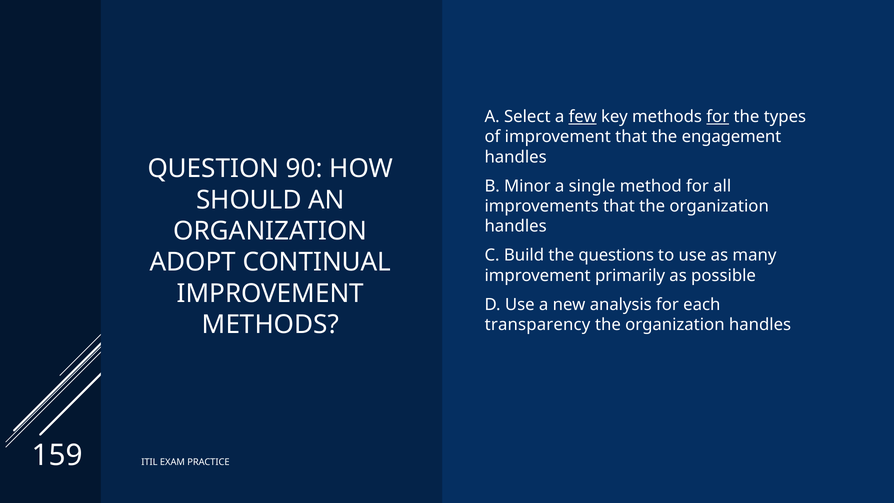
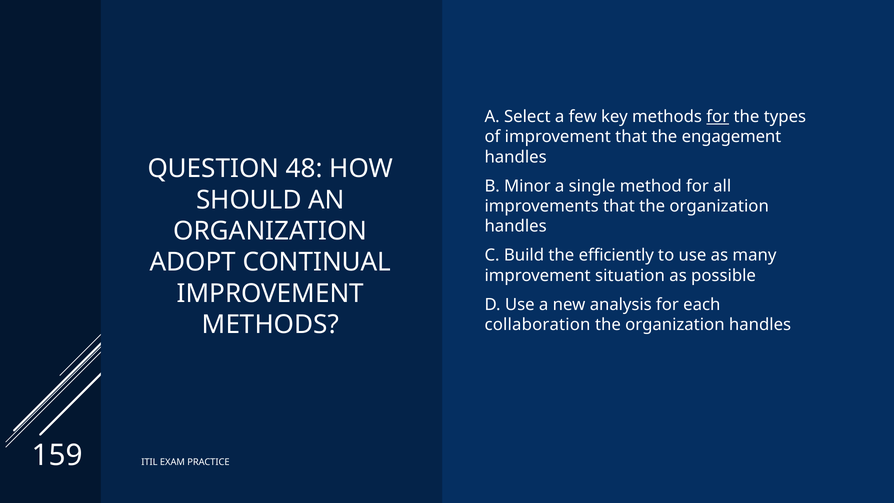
few underline: present -> none
90: 90 -> 48
questions: questions -> efficiently
primarily: primarily -> situation
transparency: transparency -> collaboration
